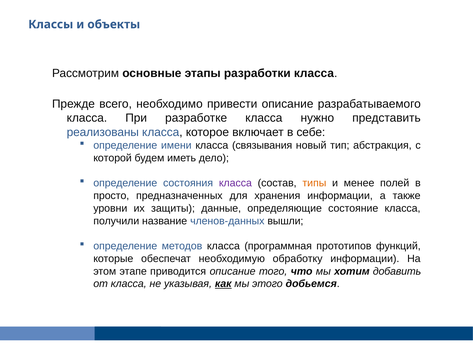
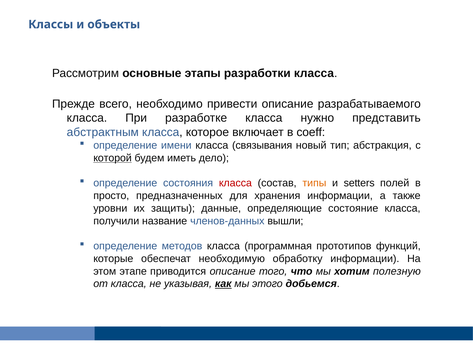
реализованы: реализованы -> абстрактным
себе: себе -> coeff
которой underline: none -> present
класса at (235, 184) colour: purple -> red
менее: менее -> setters
добавить: добавить -> полезную
